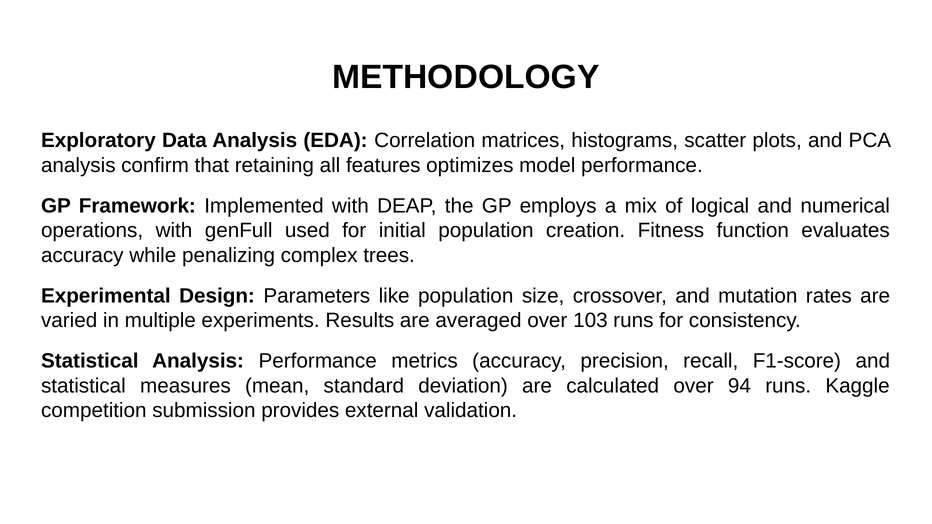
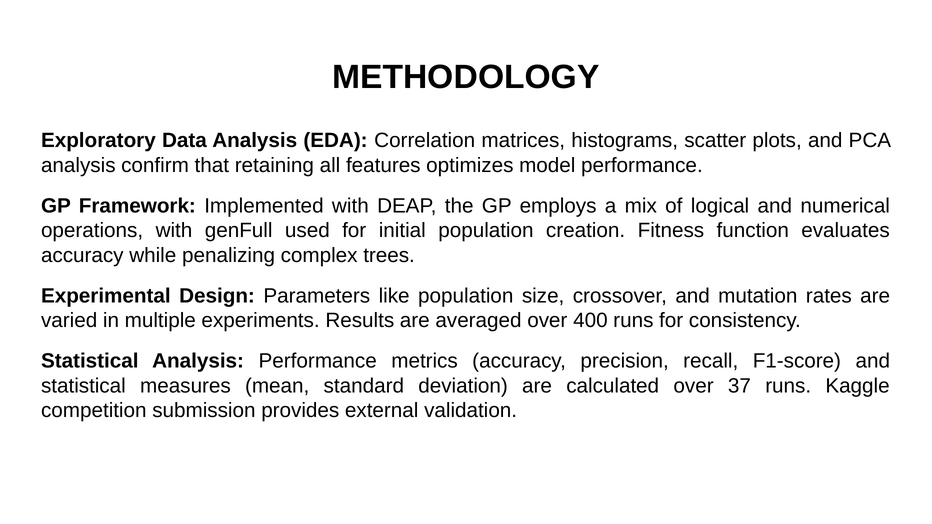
103: 103 -> 400
94: 94 -> 37
